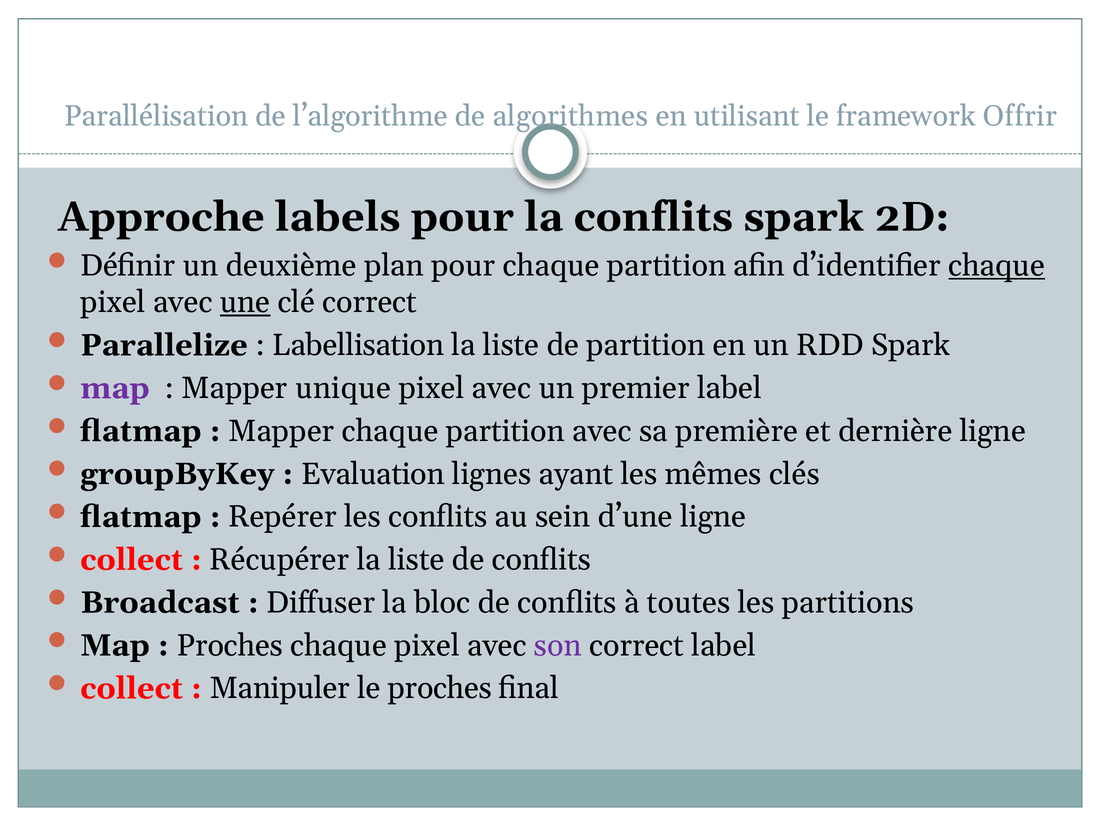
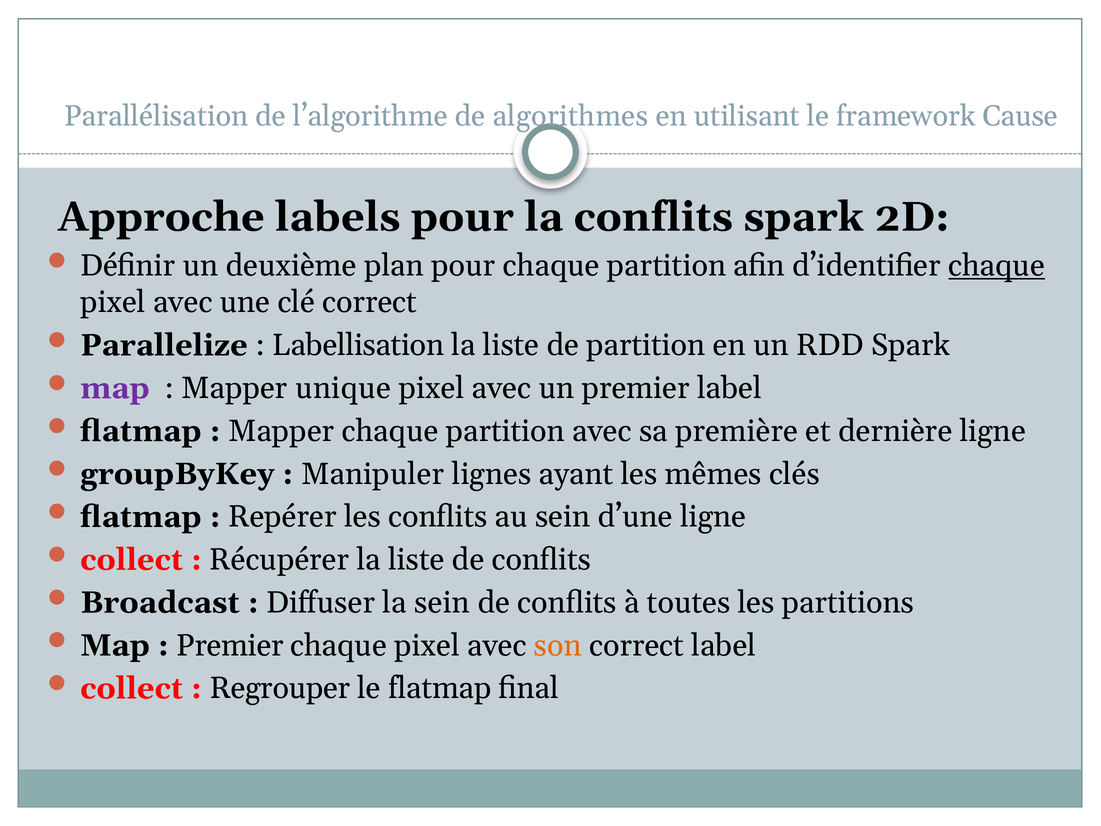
Offrir: Offrir -> Cause
une underline: present -> none
Evaluation: Evaluation -> Manipuler
la bloc: bloc -> sein
Proches at (230, 645): Proches -> Premier
son colour: purple -> orange
Manipuler: Manipuler -> Regrouper
le proches: proches -> flatmap
